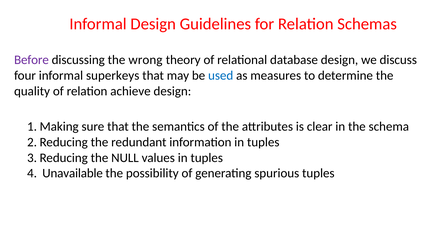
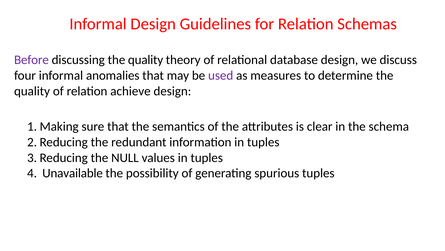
discussing the wrong: wrong -> quality
superkeys: superkeys -> anomalies
used colour: blue -> purple
